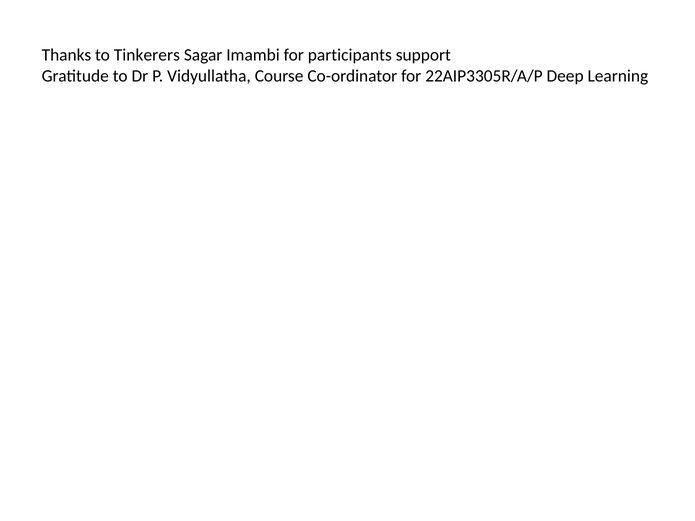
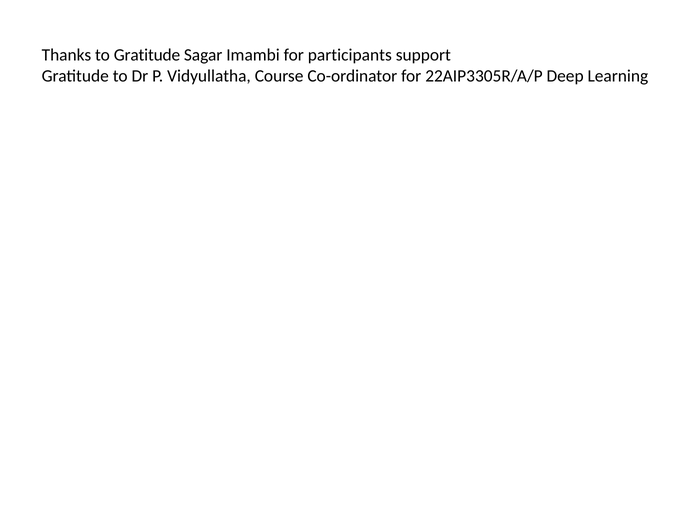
to Tinkerers: Tinkerers -> Gratitude
